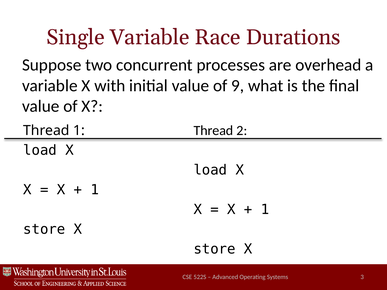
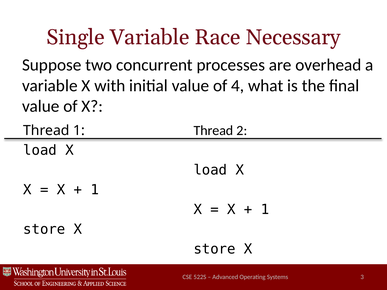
Durations: Durations -> Necessary
9: 9 -> 4
